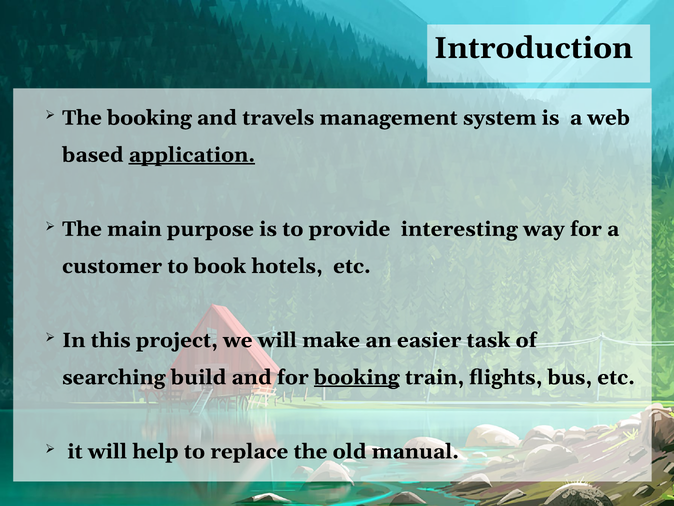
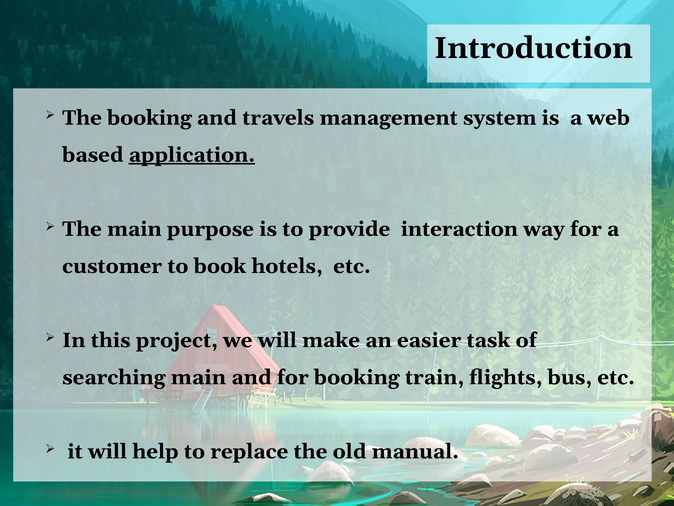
interesting: interesting -> interaction
searching build: build -> main
booking at (357, 377) underline: present -> none
